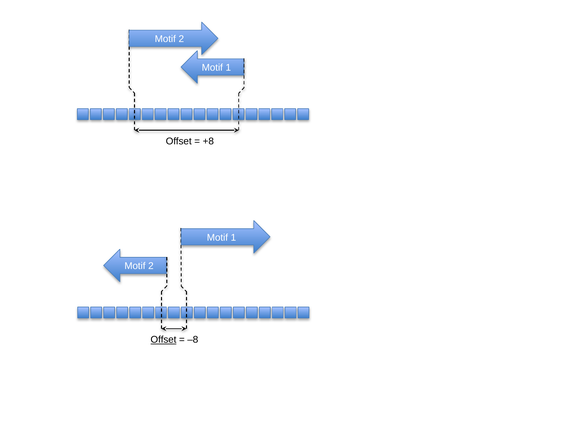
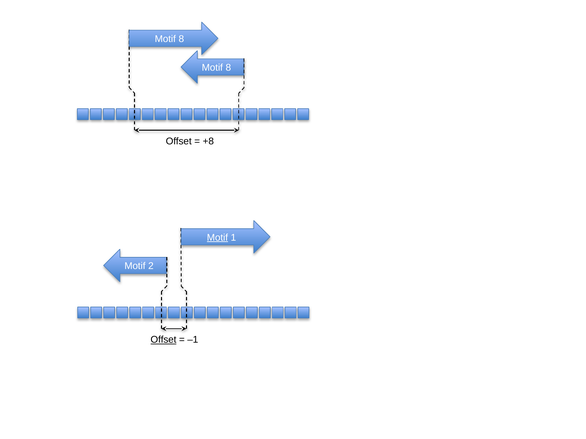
2 at (181, 39): 2 -> 8
1 at (228, 68): 1 -> 8
Motif at (217, 238) underline: none -> present
–8: –8 -> –1
